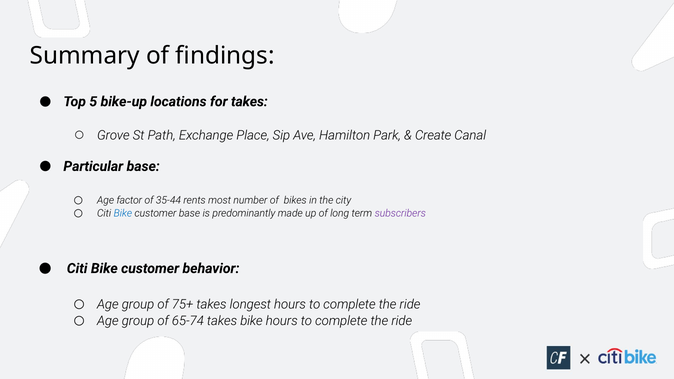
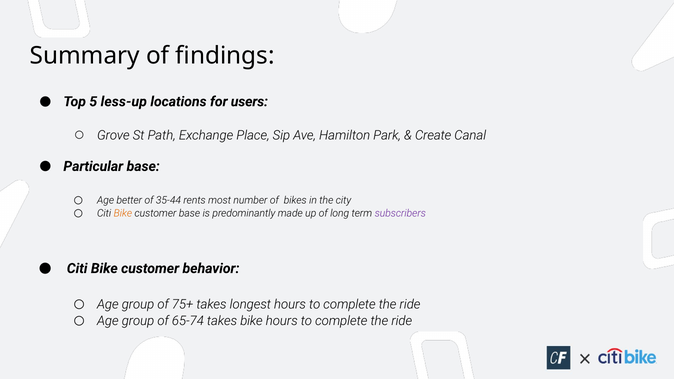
bike-up: bike-up -> less-up
for takes: takes -> users
factor: factor -> better
Bike at (123, 213) colour: blue -> orange
